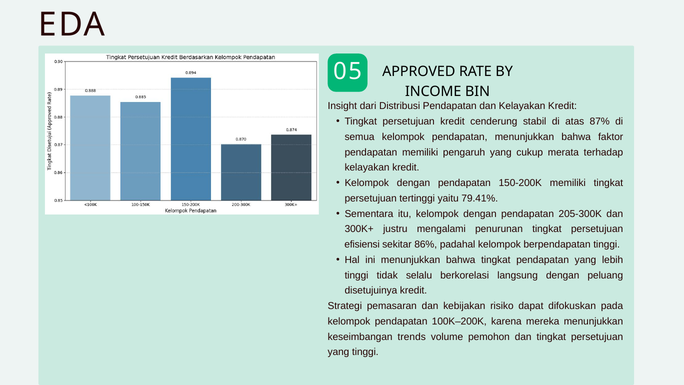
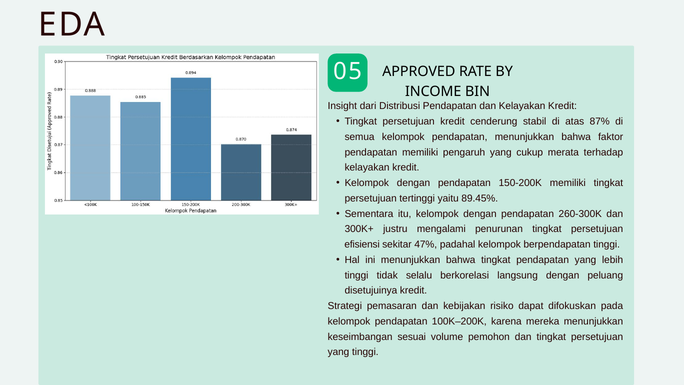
79.41%: 79.41% -> 89.45%
205-300K: 205-300K -> 260-300K
86%: 86% -> 47%
trends: trends -> sesuai
